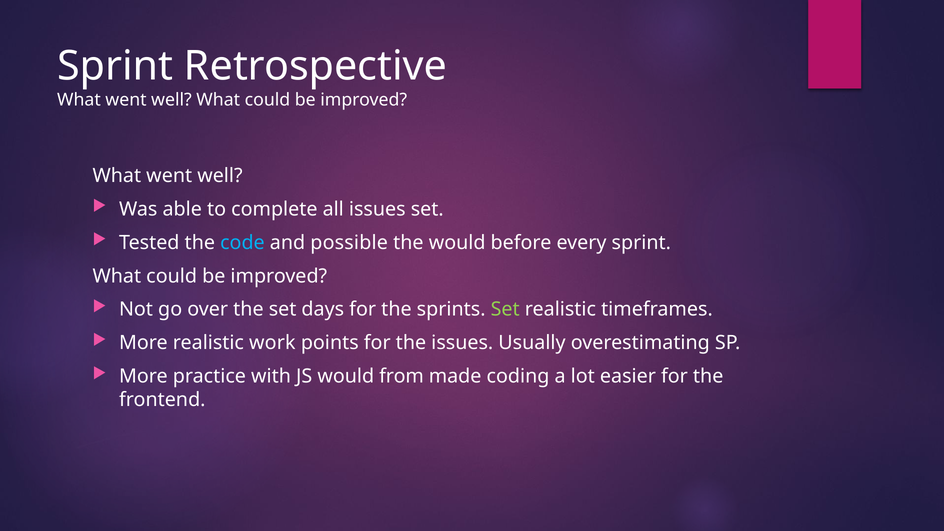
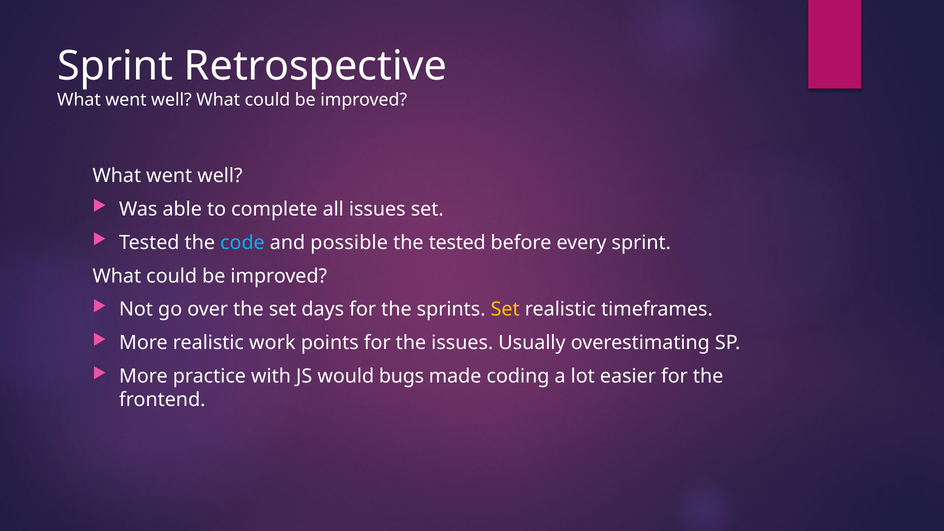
the would: would -> tested
Set at (505, 309) colour: light green -> yellow
from: from -> bugs
